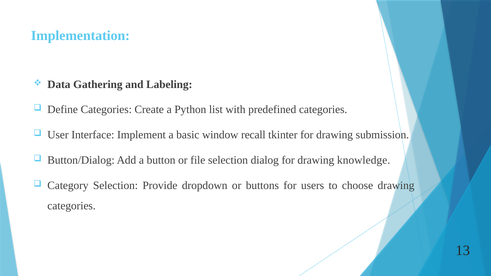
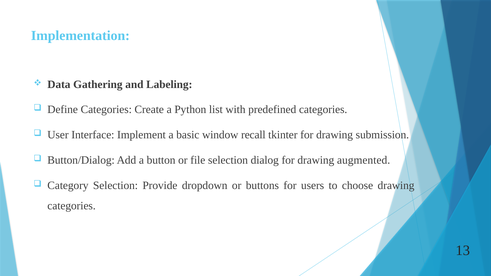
knowledge: knowledge -> augmented
